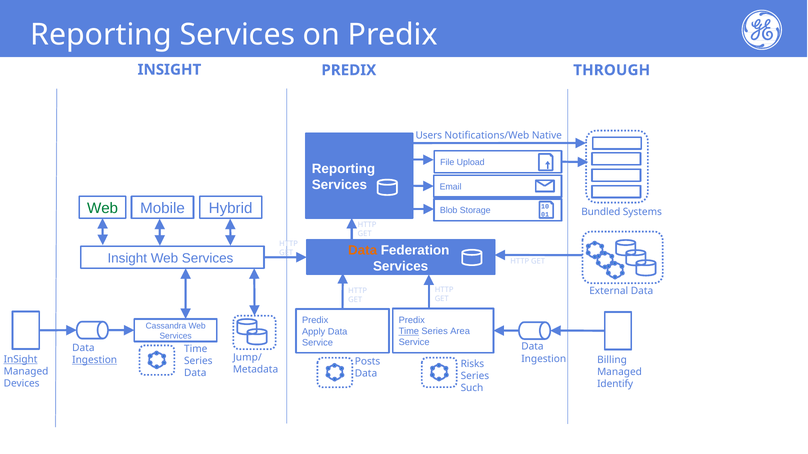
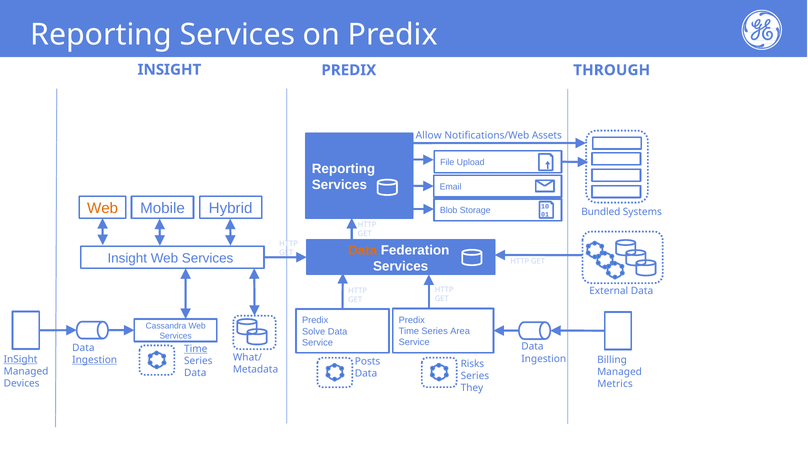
Users: Users -> Allow
Native: Native -> Assets
Web at (103, 209) colour: green -> orange
Time at (409, 332) underline: present -> none
Apply: Apply -> Solve
Time at (196, 349) underline: none -> present
Jump/: Jump/ -> What/
Identify: Identify -> Metrics
Such: Such -> They
